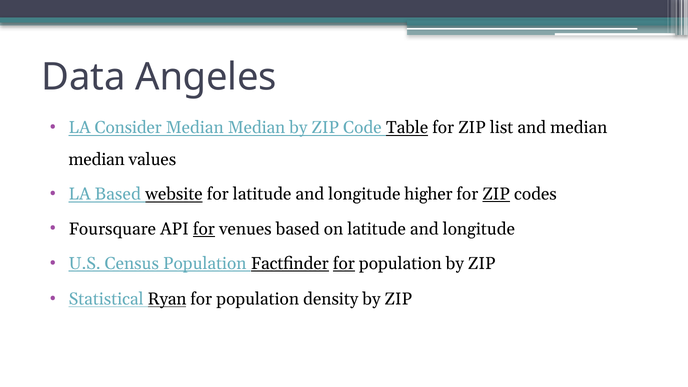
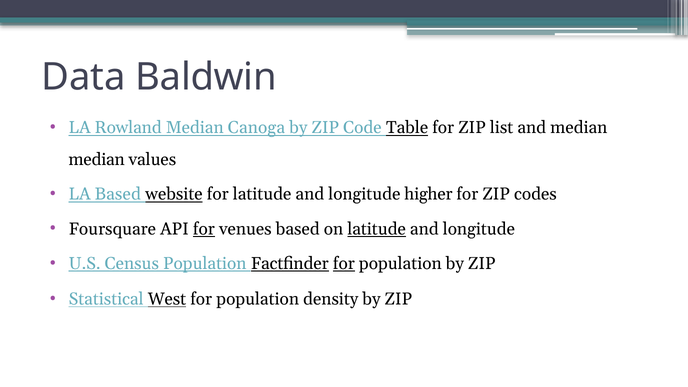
Angeles: Angeles -> Baldwin
Consider: Consider -> Rowland
Median at (257, 128): Median -> Canoga
ZIP at (496, 194) underline: present -> none
latitude at (377, 229) underline: none -> present
Ryan: Ryan -> West
